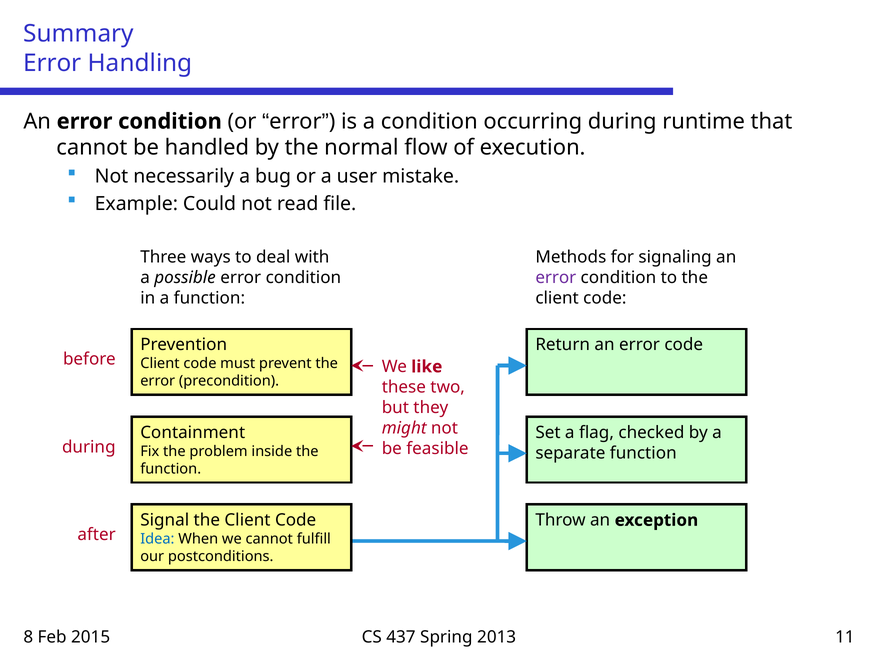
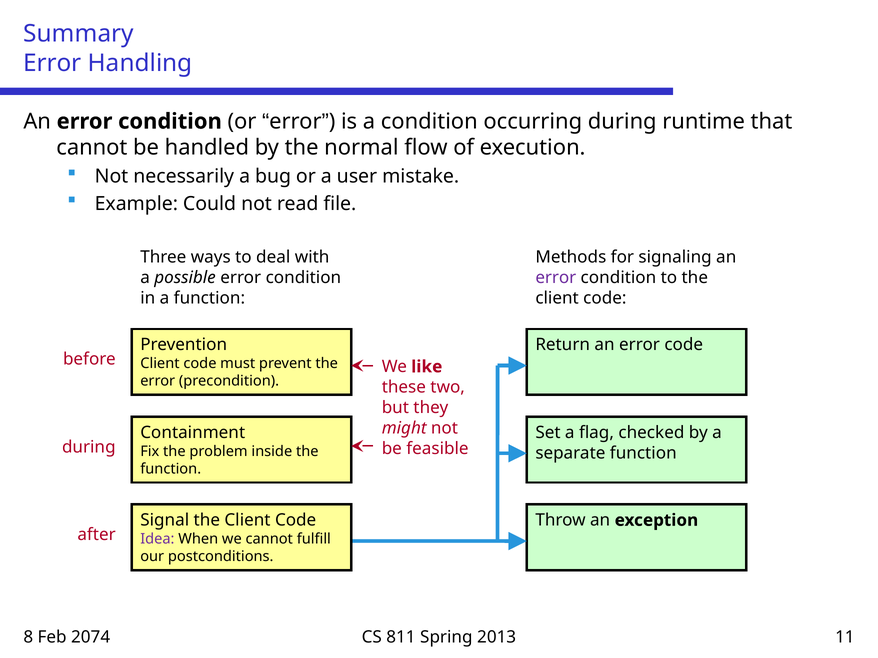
Idea colour: blue -> purple
2015: 2015 -> 2074
437: 437 -> 811
